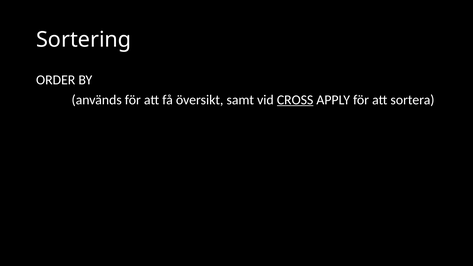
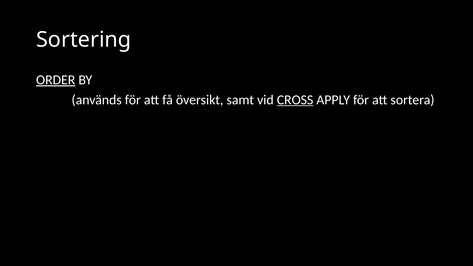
ORDER underline: none -> present
